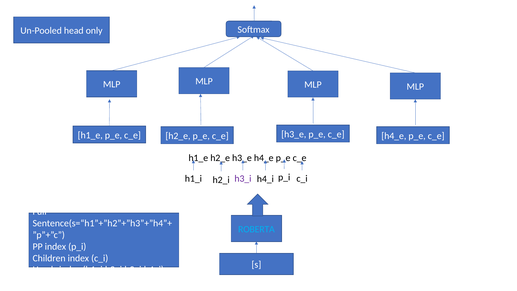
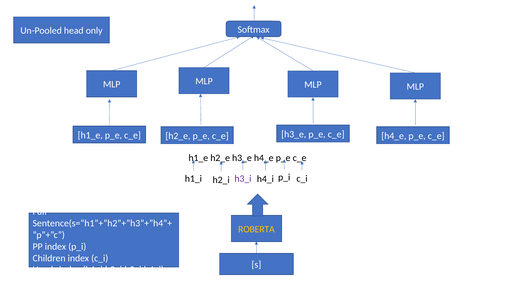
ROBERTA colour: light blue -> yellow
